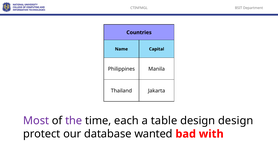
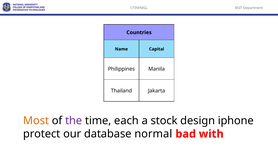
Most colour: purple -> orange
table: table -> stock
design design: design -> iphone
wanted: wanted -> normal
